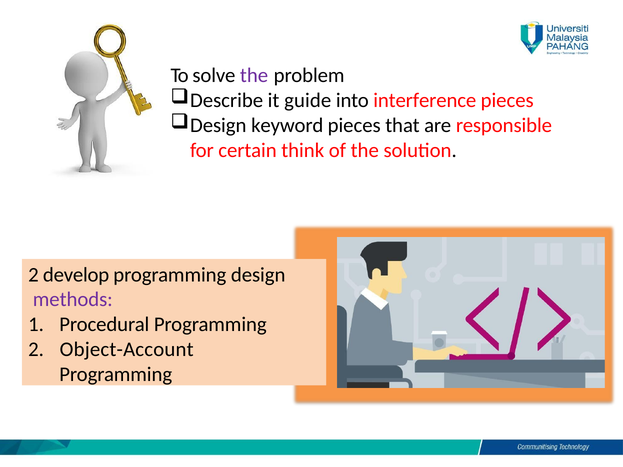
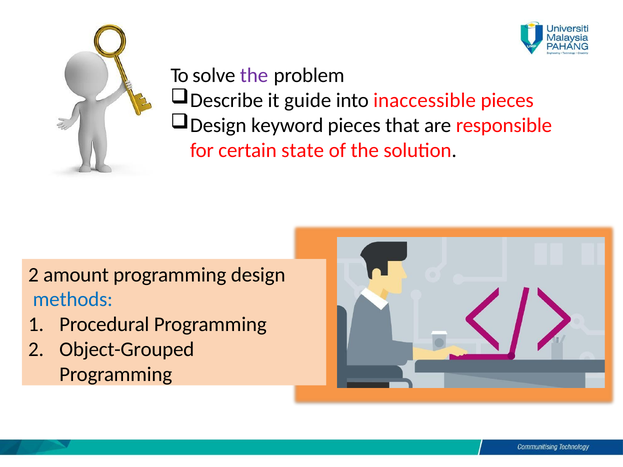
interference: interference -> inaccessible
think: think -> state
develop: develop -> amount
methods colour: purple -> blue
Object-Account: Object-Account -> Object-Grouped
